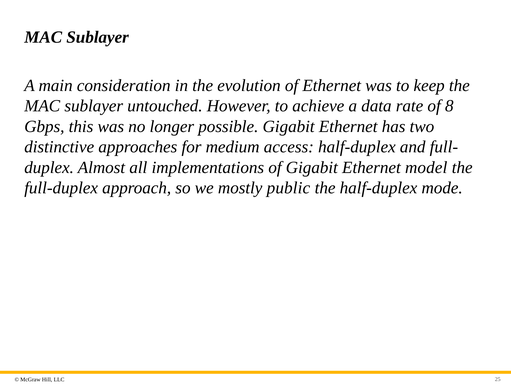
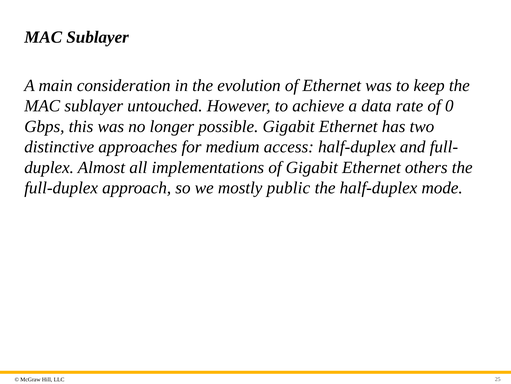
8: 8 -> 0
model: model -> others
